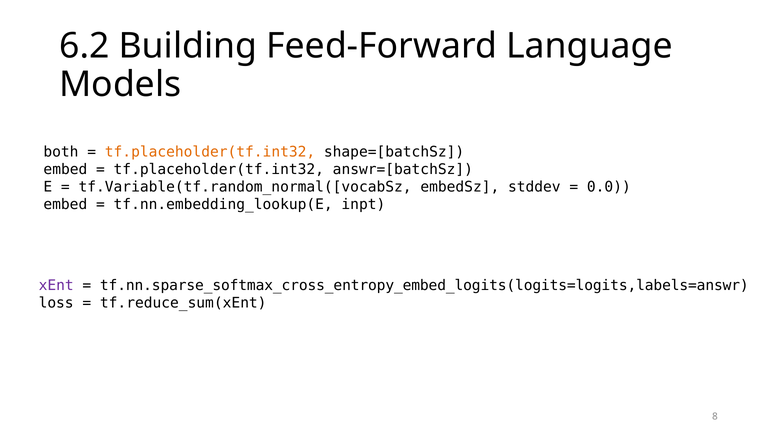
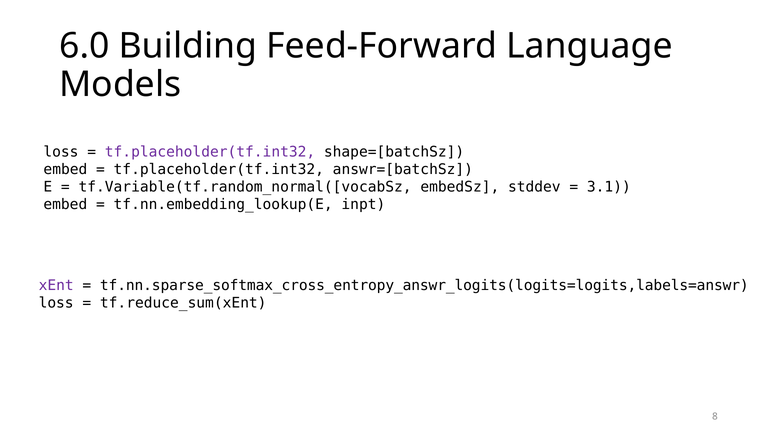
6.2: 6.2 -> 6.0
both at (61, 152): both -> loss
tf.placeholder(tf.int32 at (210, 152) colour: orange -> purple
0.0: 0.0 -> 3.1
tf.nn.sparse_softmax_cross_entropy_embed_logits(logits=logits,labels=answr: tf.nn.sparse_softmax_cross_entropy_embed_logits(logits=logits,labels=answr -> tf.nn.sparse_softmax_cross_entropy_answr_logits(logits=logits,labels=answr
